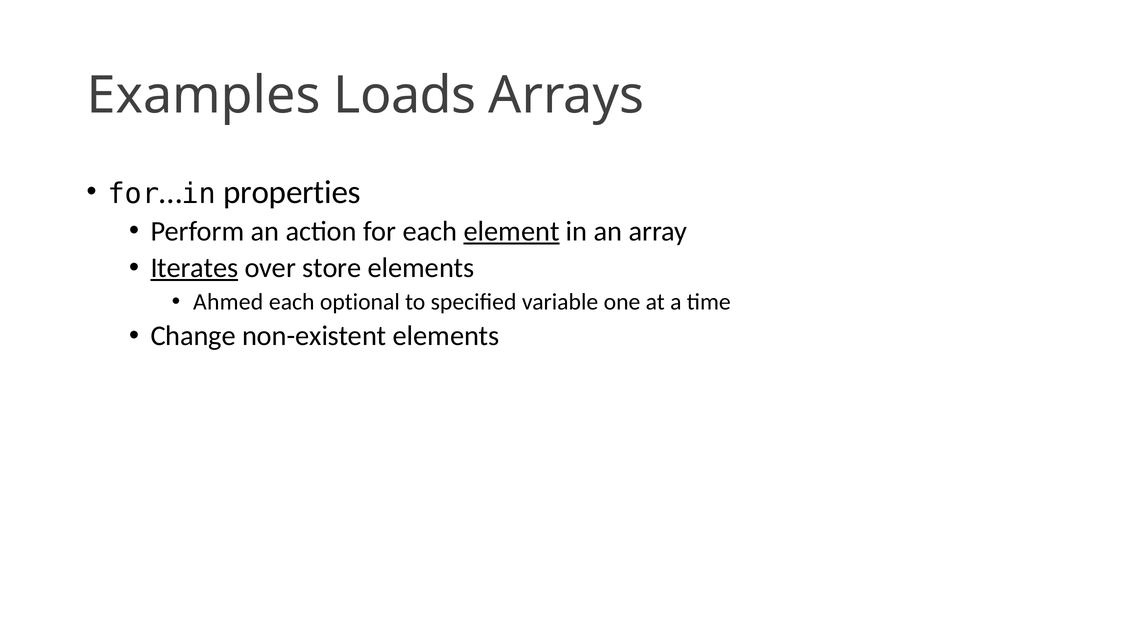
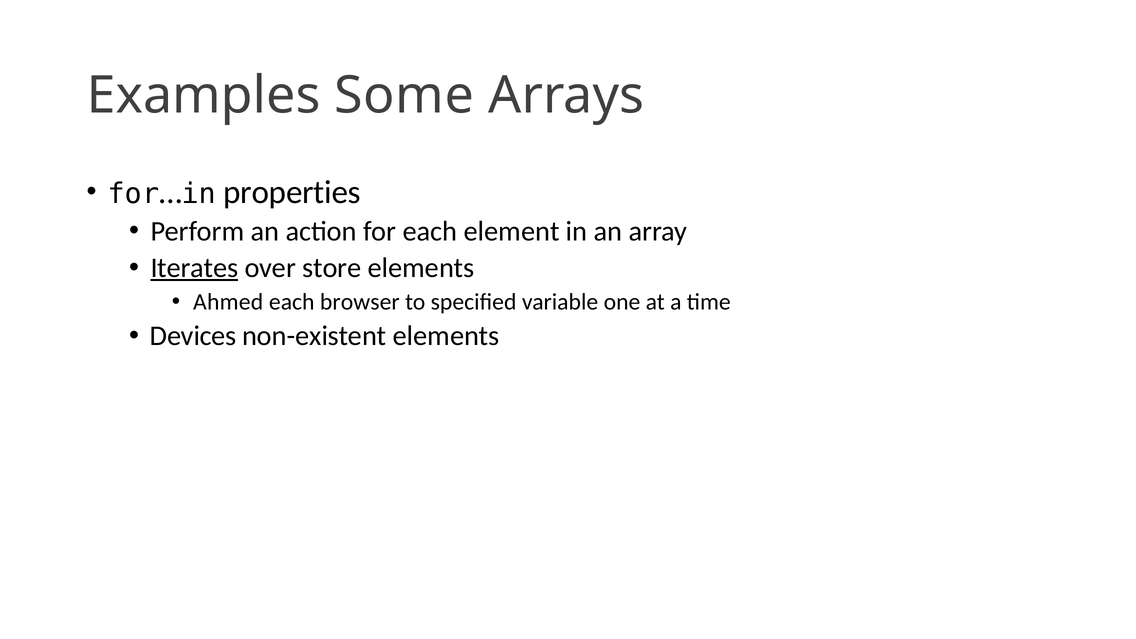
Loads: Loads -> Some
element underline: present -> none
optional: optional -> browser
Change: Change -> Devices
